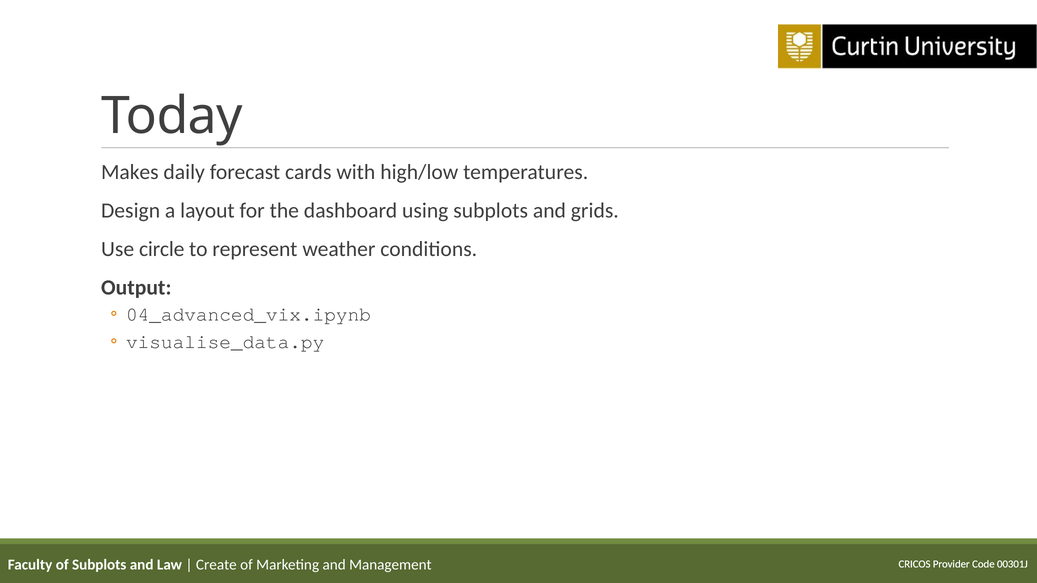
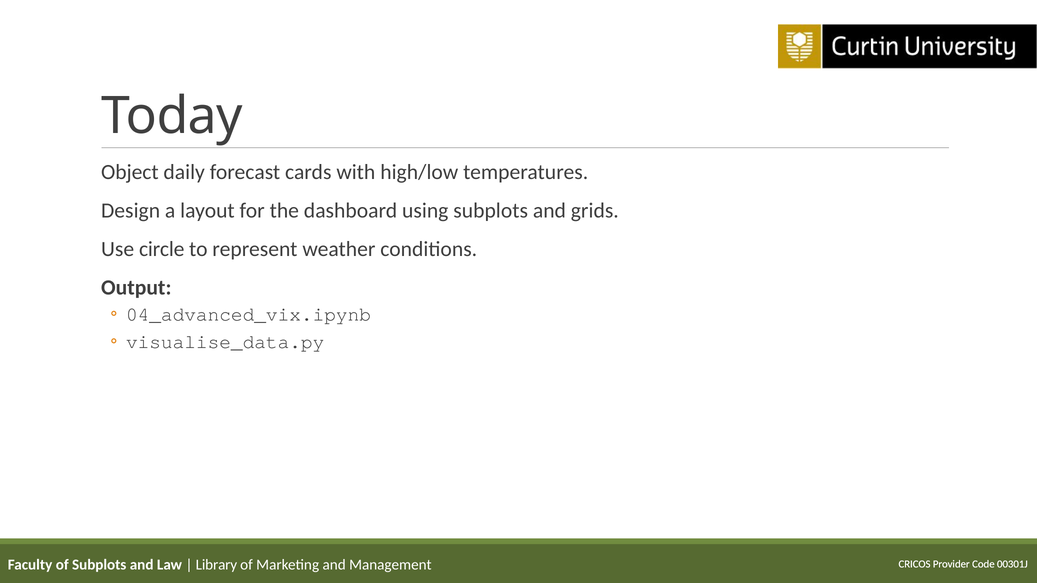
Makes: Makes -> Object
Create: Create -> Library
